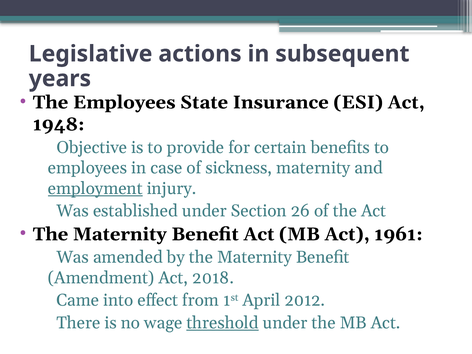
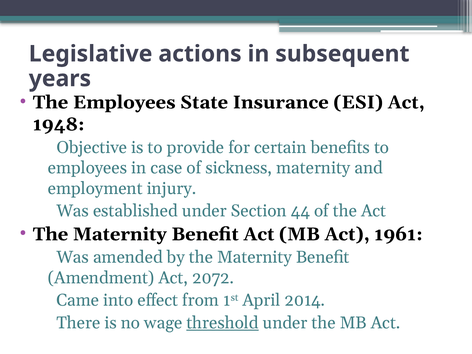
employment underline: present -> none
26: 26 -> 44
2018: 2018 -> 2072
2012: 2012 -> 2014
